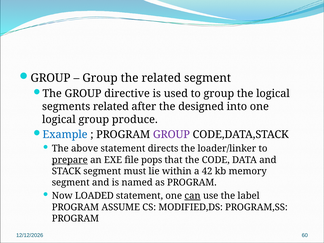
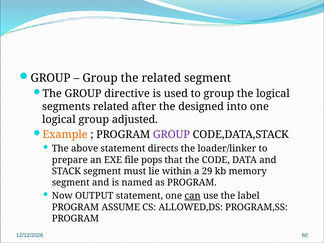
produce: produce -> adjusted
Example colour: blue -> orange
prepare underline: present -> none
42: 42 -> 29
LOADED: LOADED -> OUTPUT
MODIFIED,DS: MODIFIED,DS -> ALLOWED,DS
